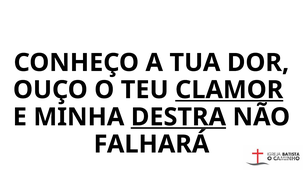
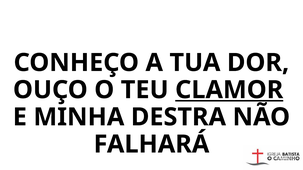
DESTRA underline: present -> none
